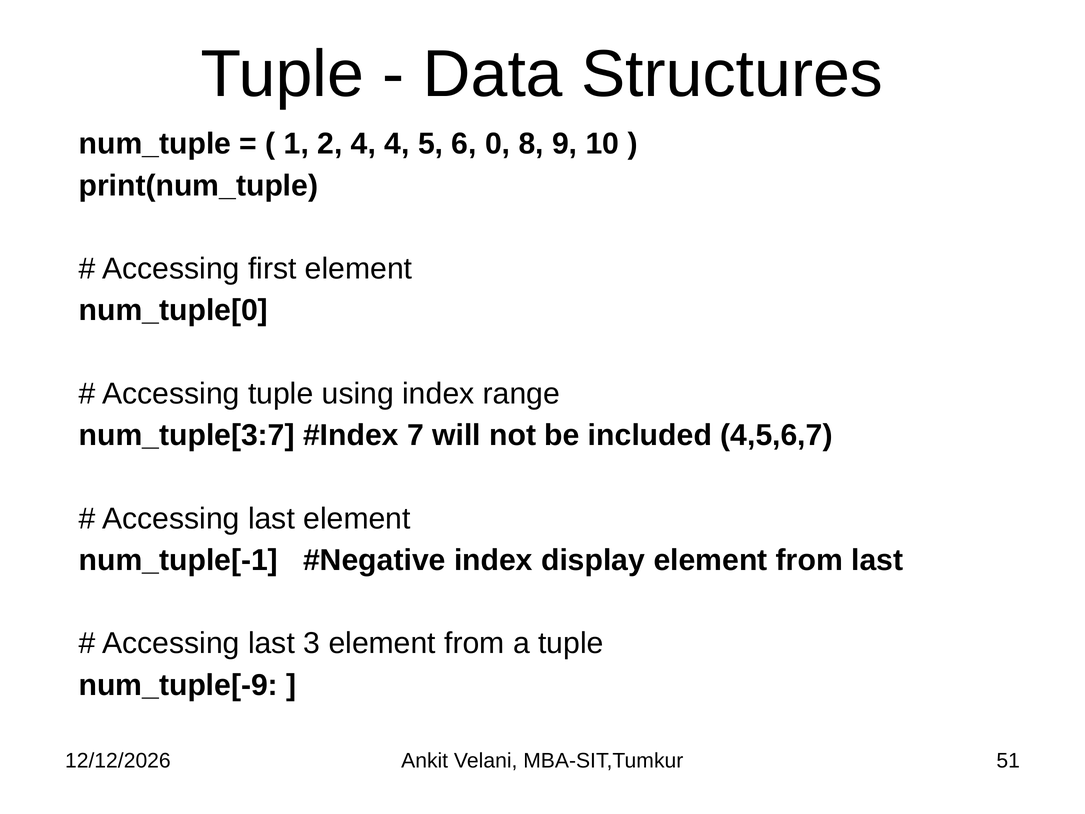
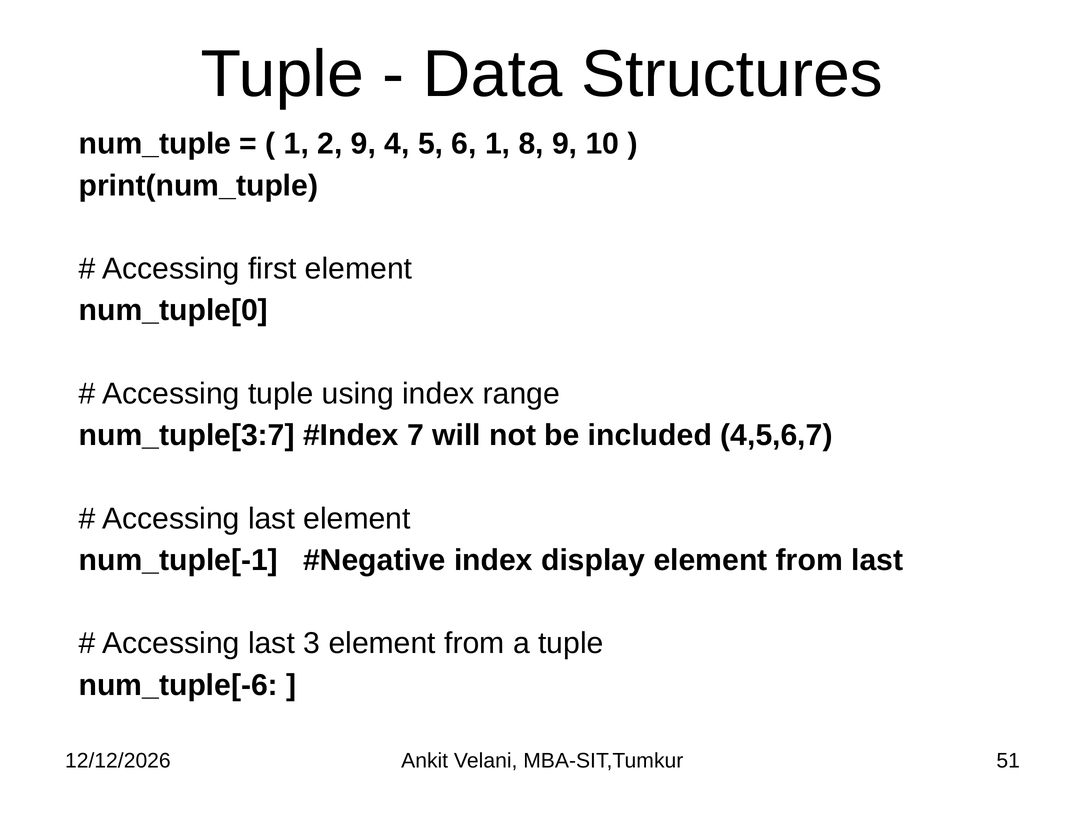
2 4: 4 -> 9
6 0: 0 -> 1
num_tuple[-9: num_tuple[-9 -> num_tuple[-6
